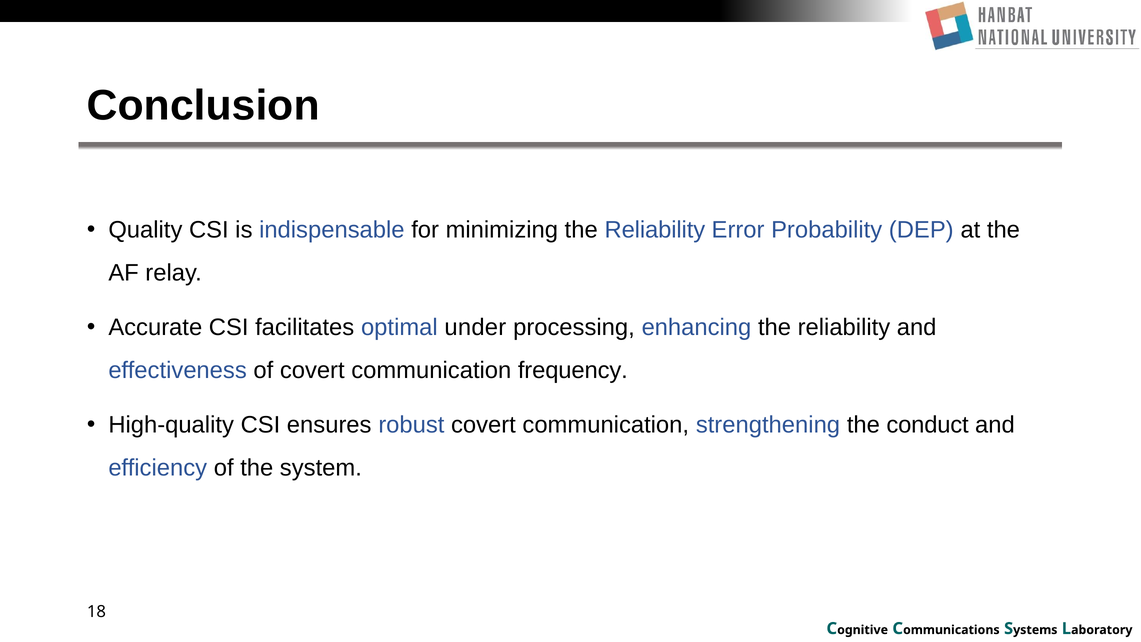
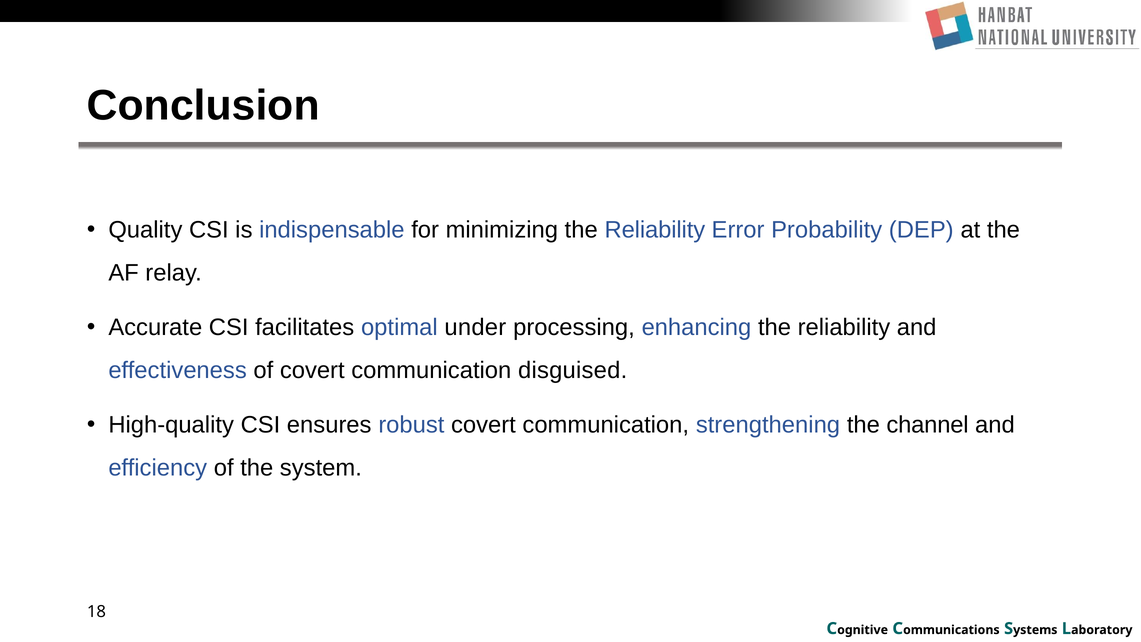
frequency: frequency -> disguised
conduct: conduct -> channel
